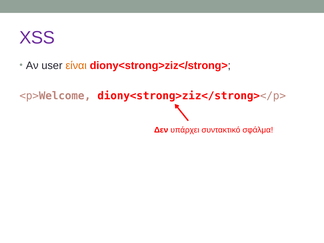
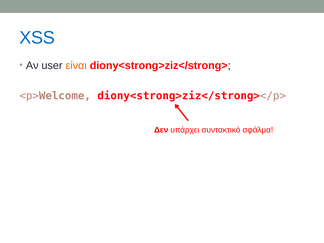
XSS colour: purple -> blue
